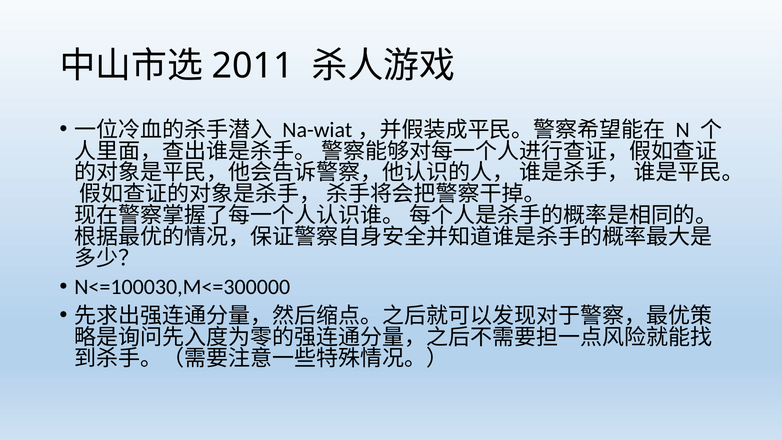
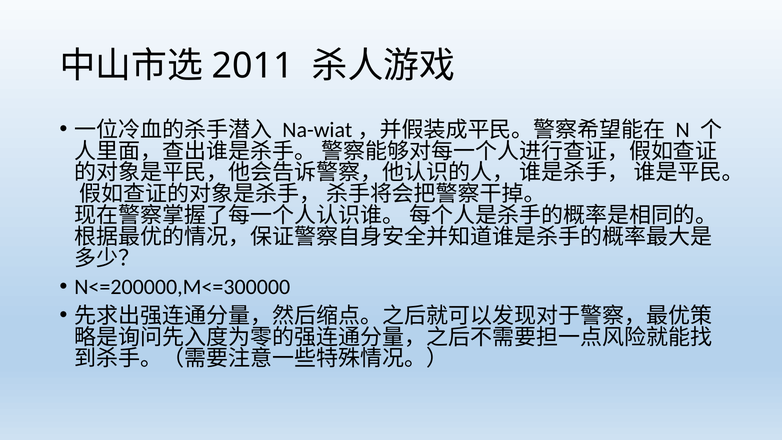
N<=100030,M<=300000: N<=100030,M<=300000 -> N<=200000,M<=300000
